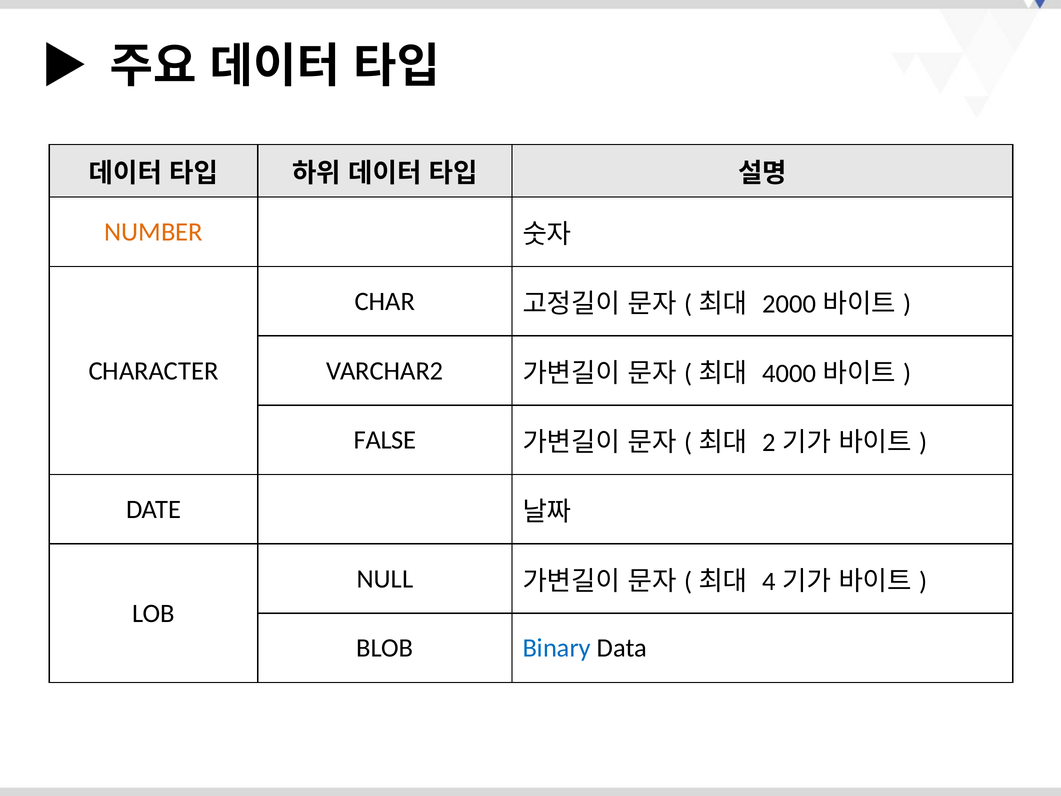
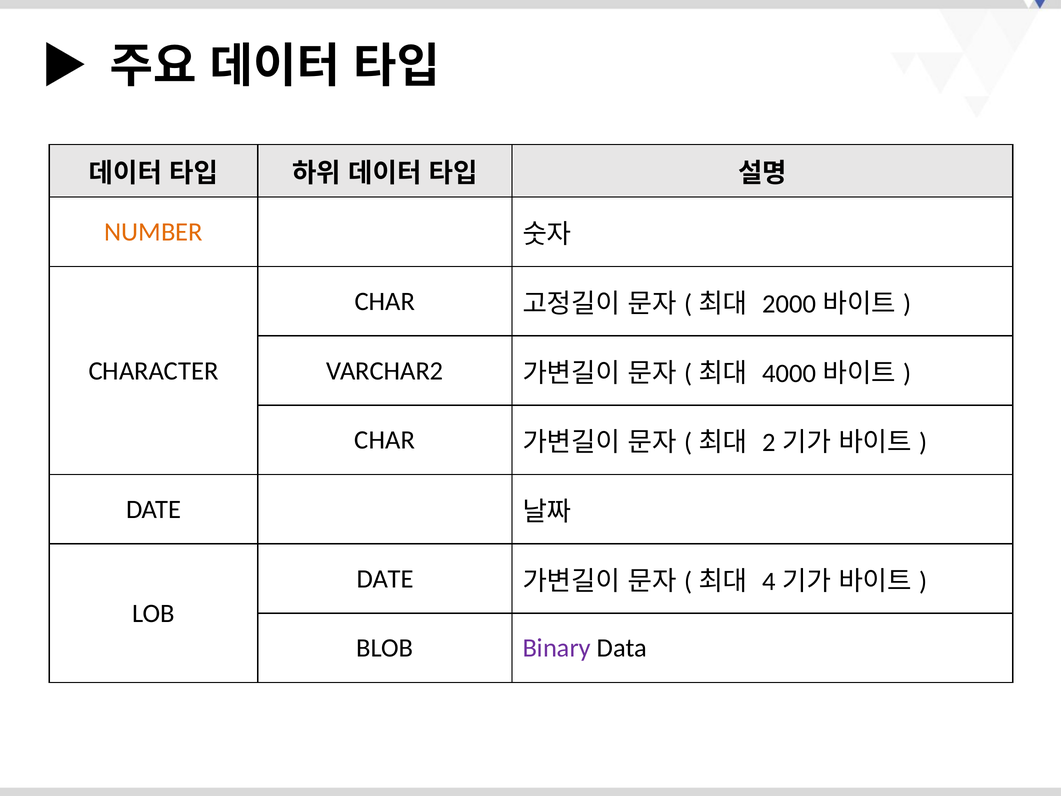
FALSE at (385, 440): FALSE -> CHAR
NULL at (385, 579): NULL -> DATE
Binary colour: blue -> purple
